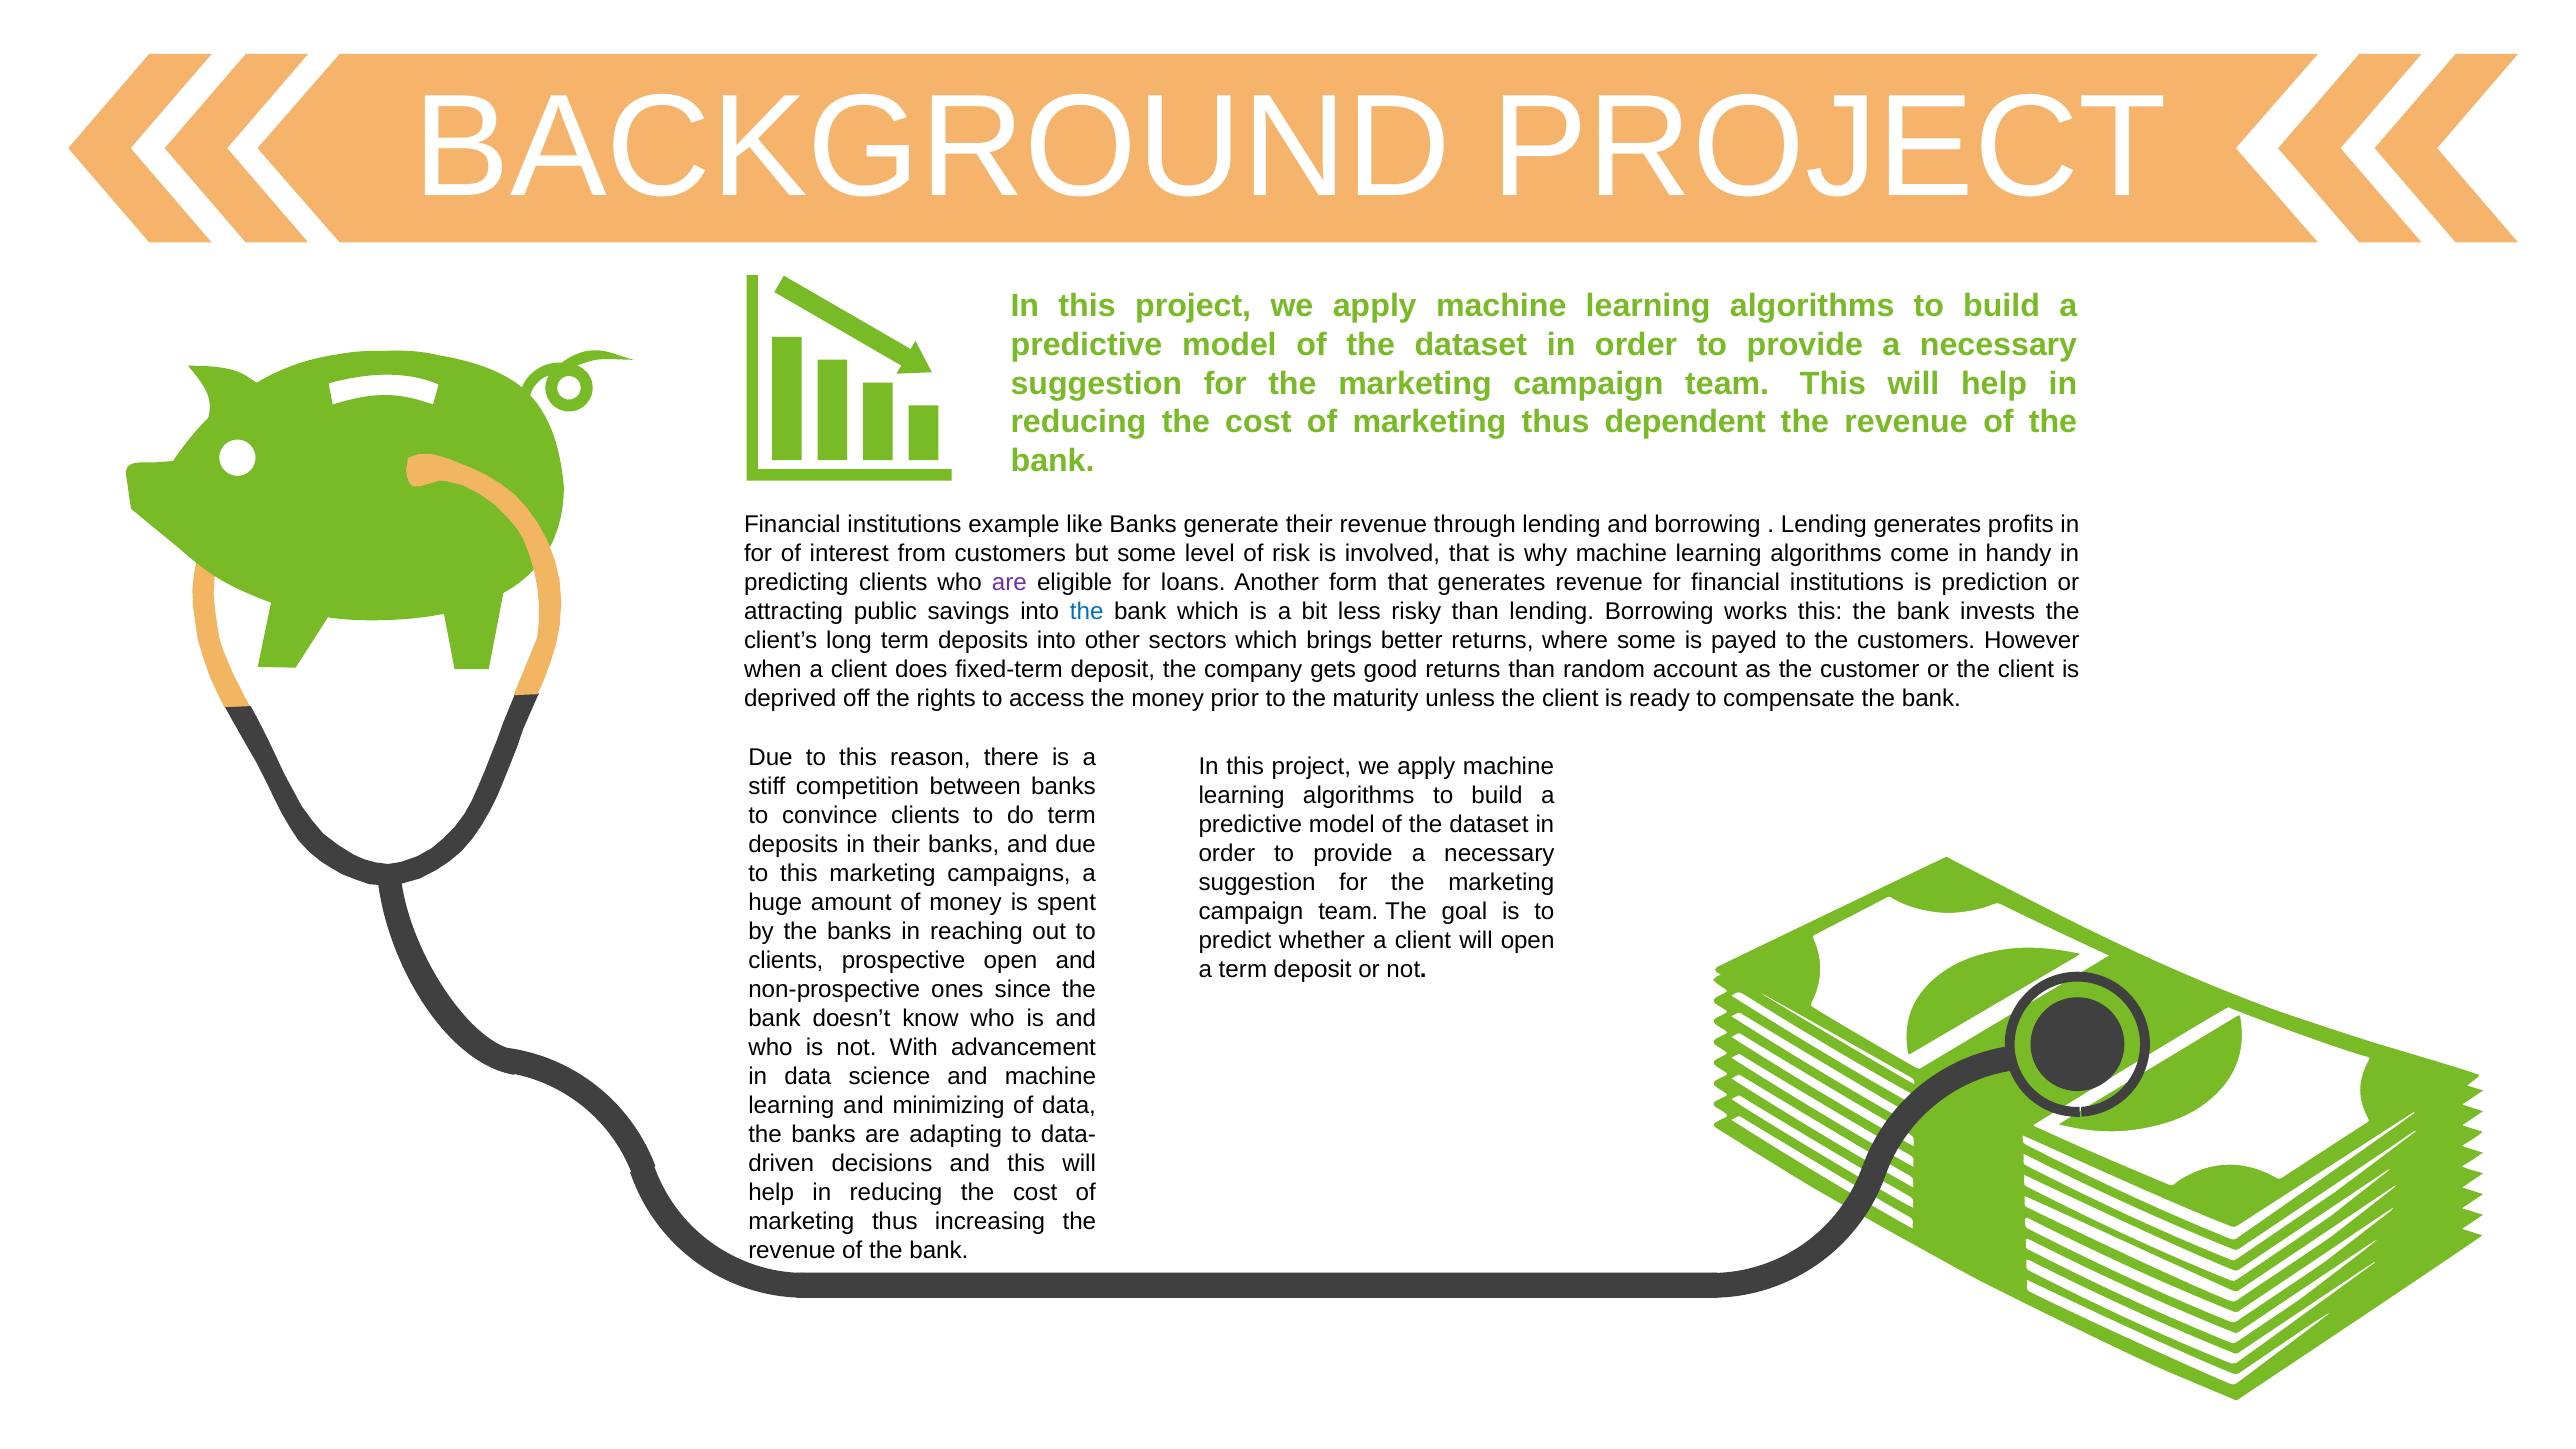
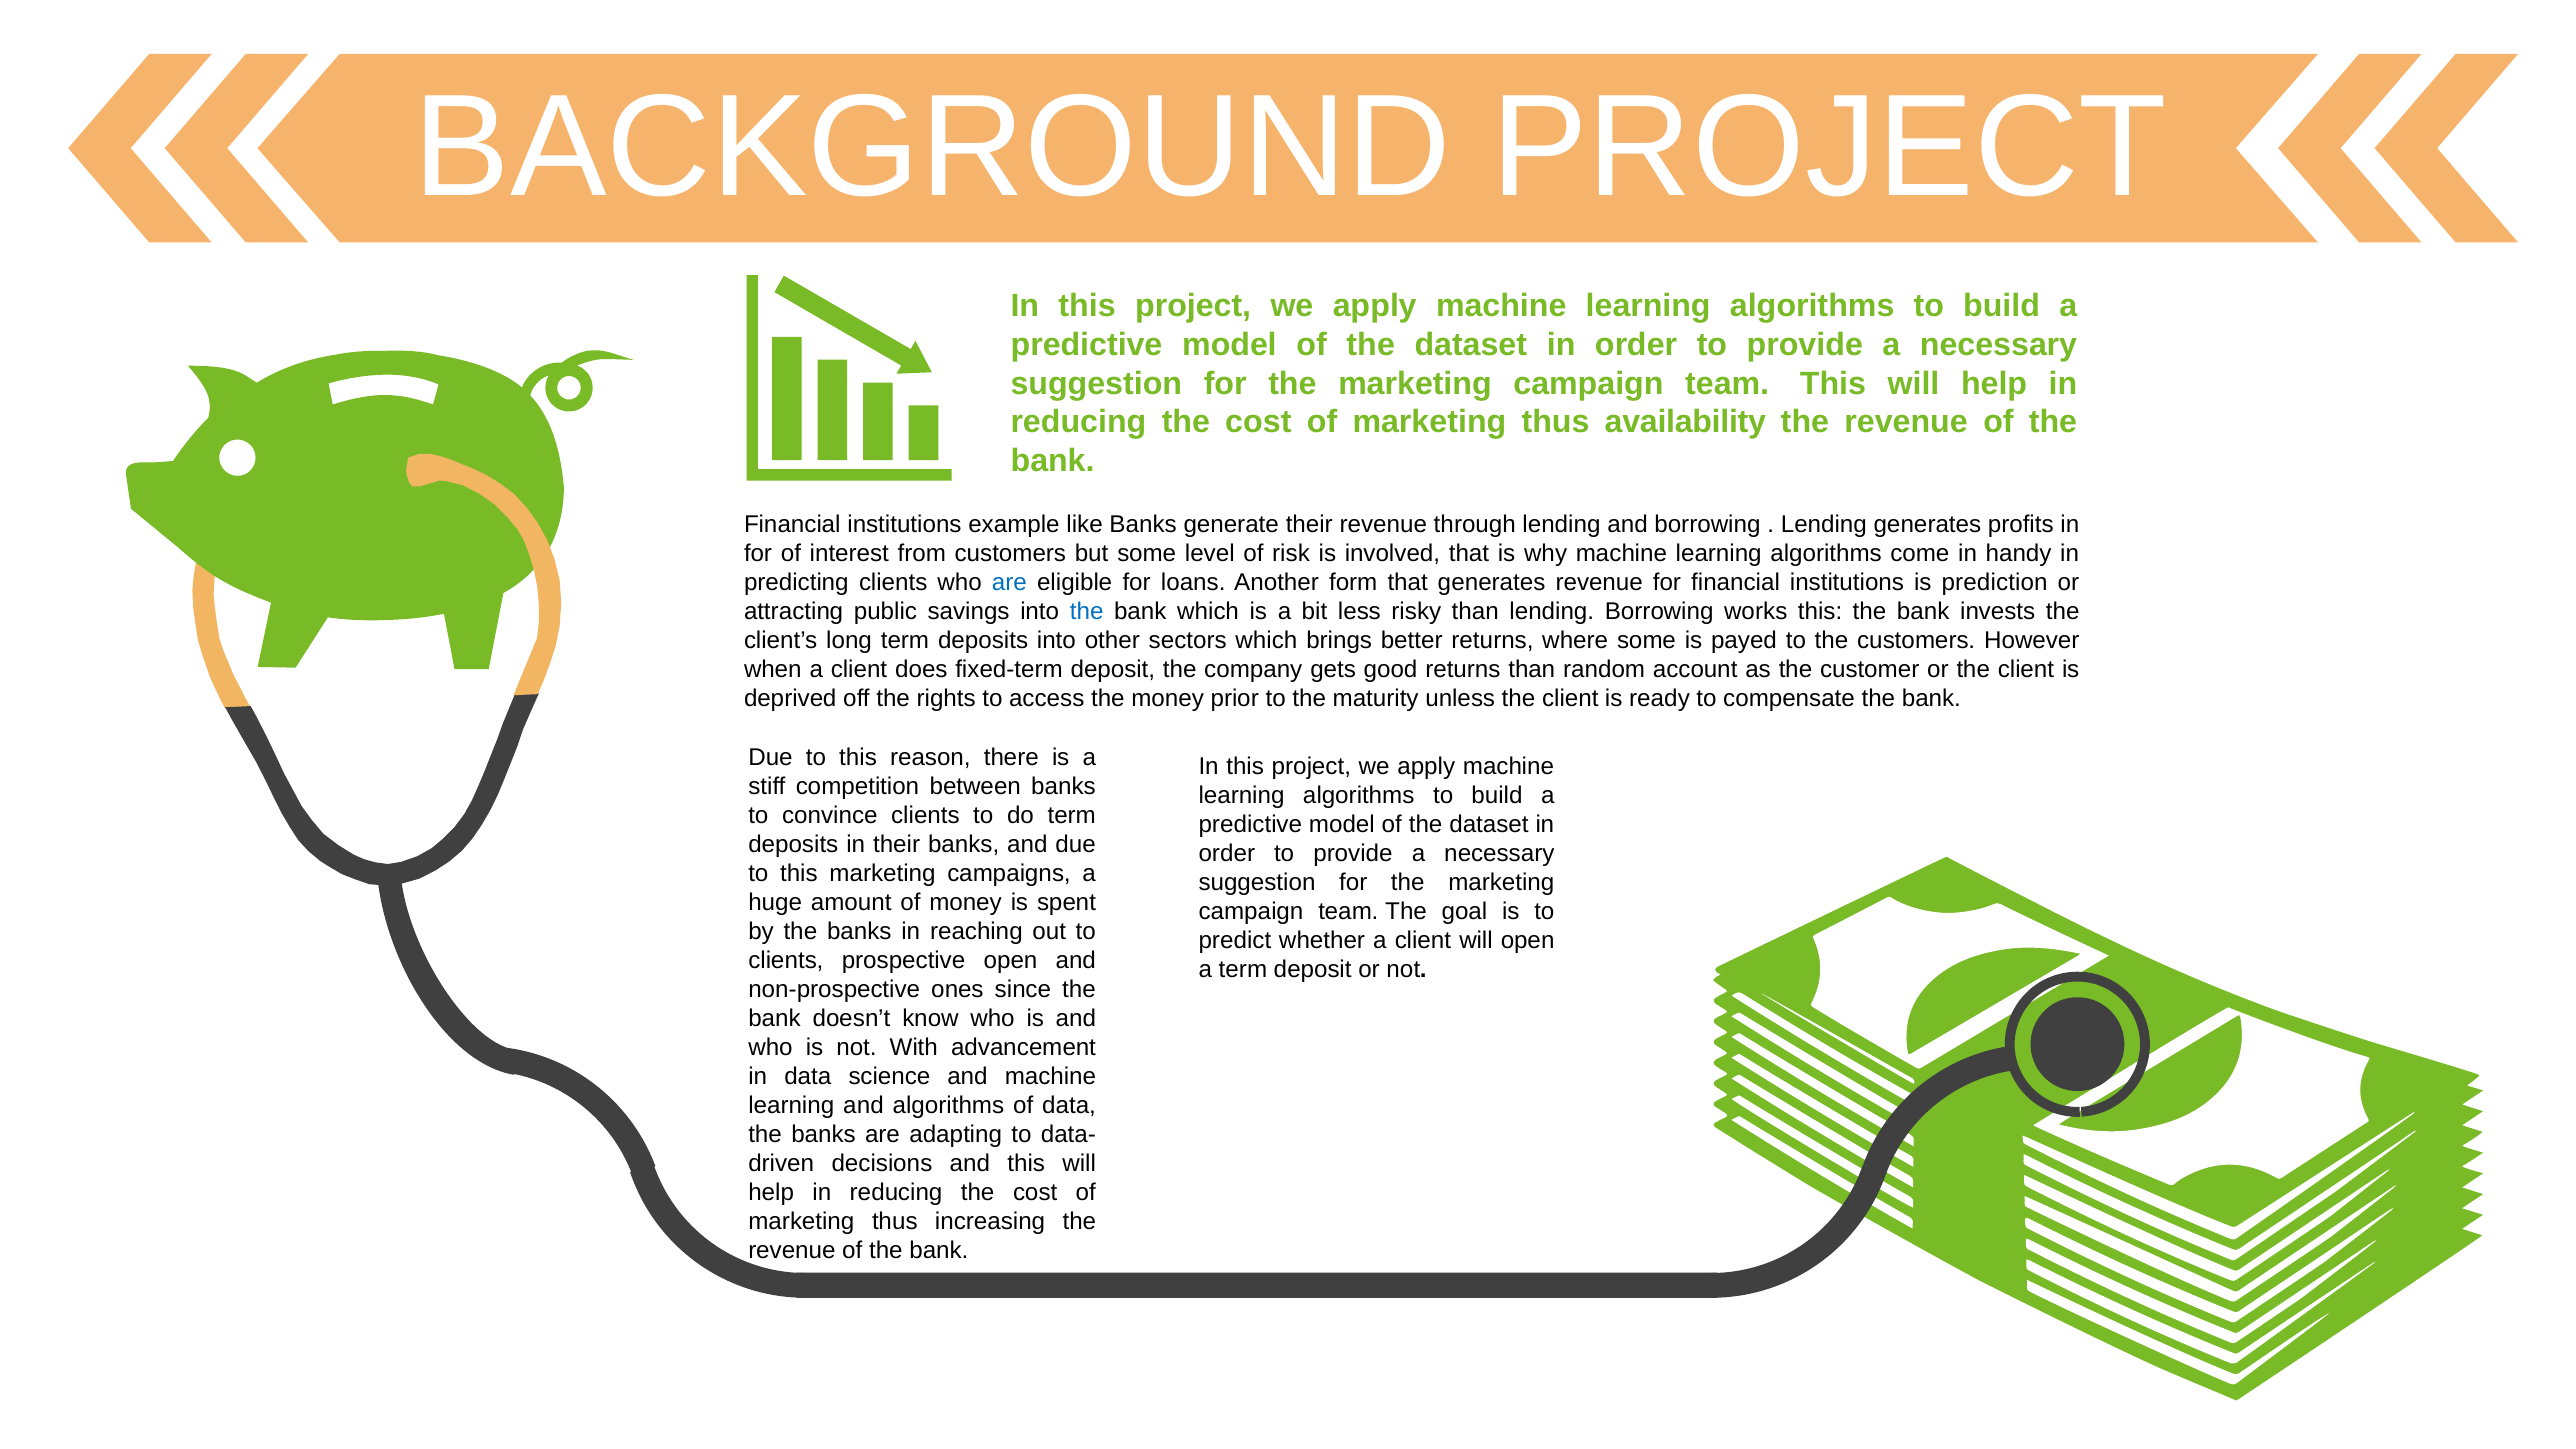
dependent: dependent -> availability
are at (1009, 582) colour: purple -> blue
and minimizing: minimizing -> algorithms
